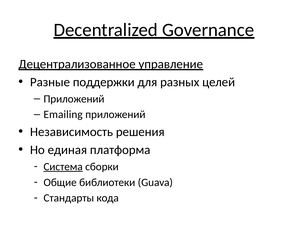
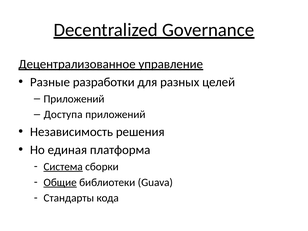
поддержки: поддержки -> разработки
Emailing: Emailing -> Доступа
Общие underline: none -> present
